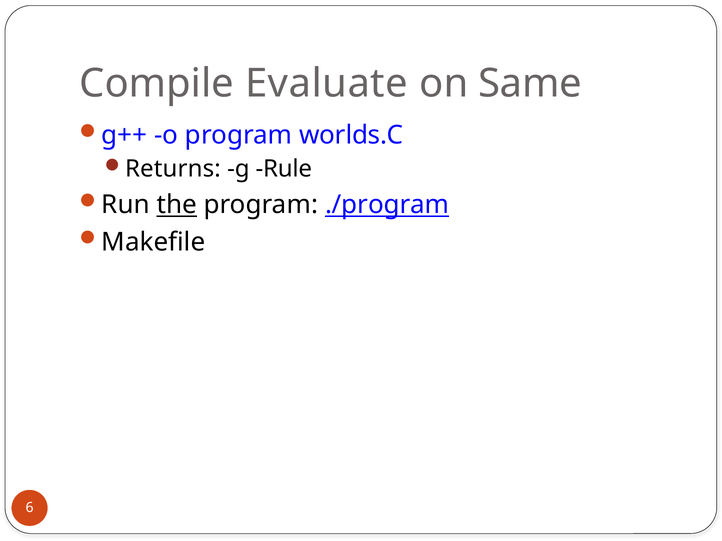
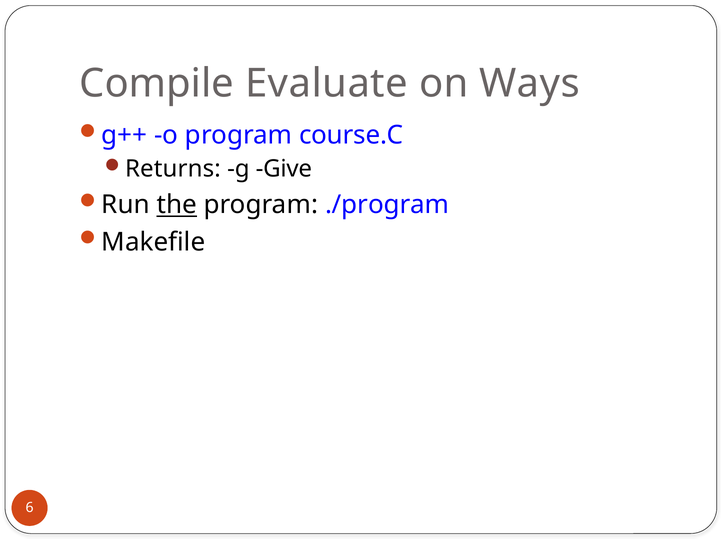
Same: Same -> Ways
worlds.C: worlds.C -> course.C
Rule: Rule -> Give
./program underline: present -> none
